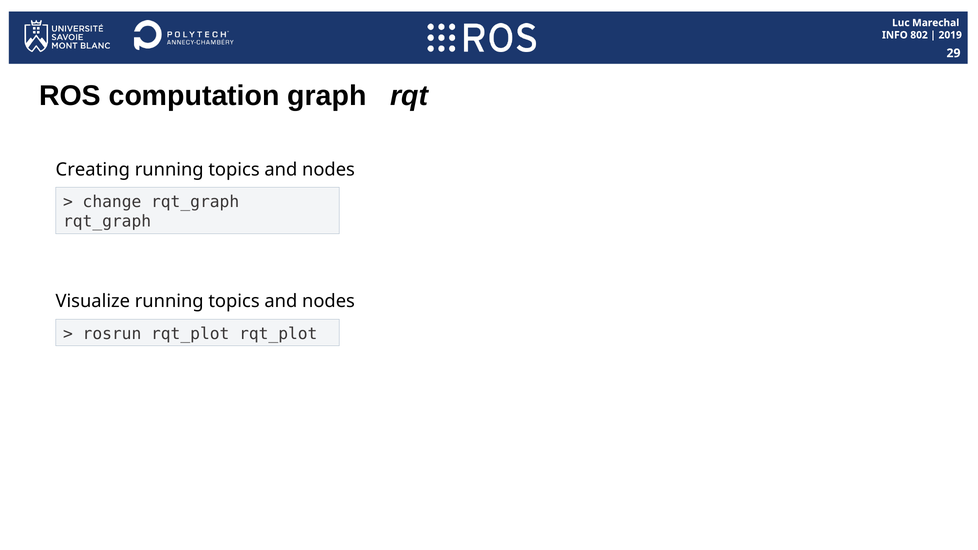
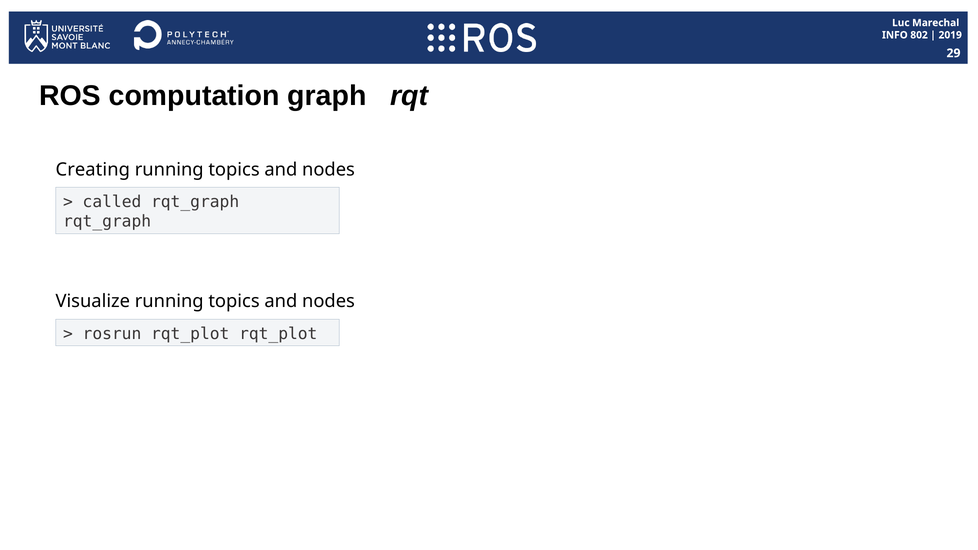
change: change -> called
